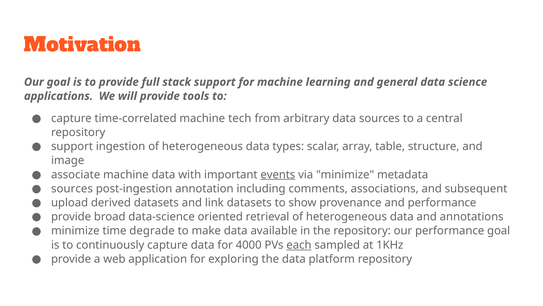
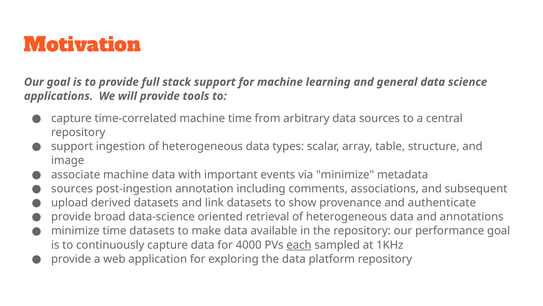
machine tech: tech -> time
events underline: present -> none
and performance: performance -> authenticate
time degrade: degrade -> datasets
